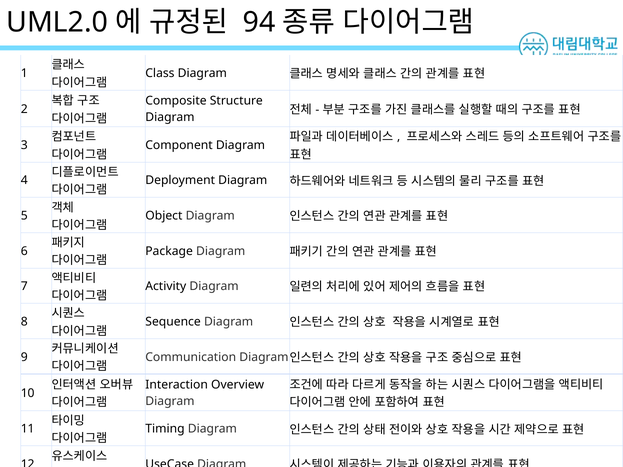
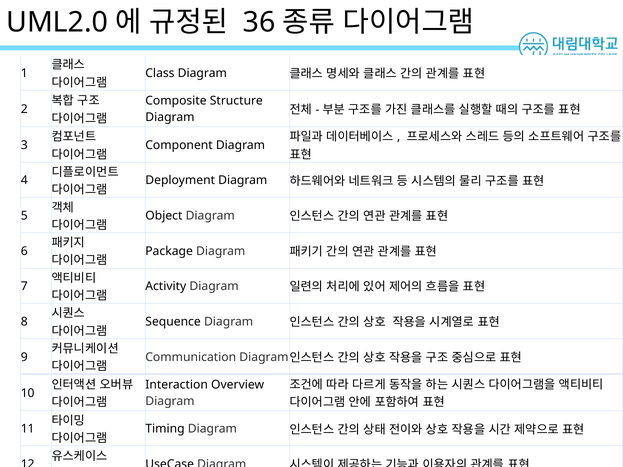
94: 94 -> 36
